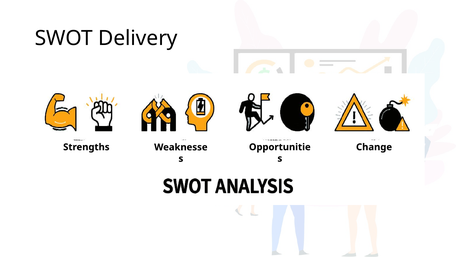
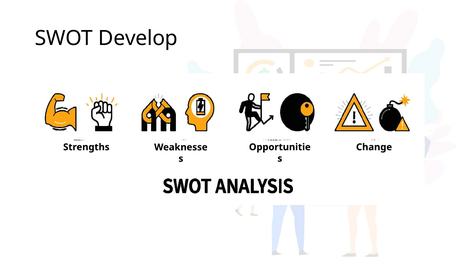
Delivery: Delivery -> Develop
